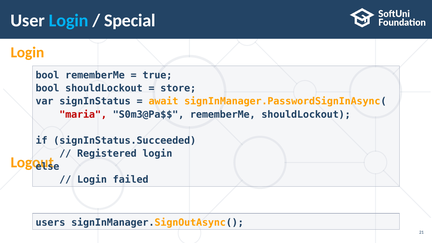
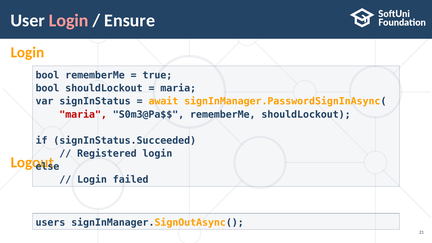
Login at (69, 20) colour: light blue -> pink
Special: Special -> Ensure
store at (178, 88): store -> maria
